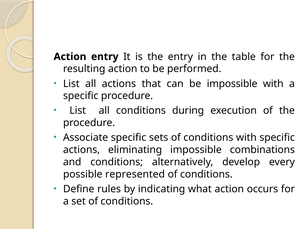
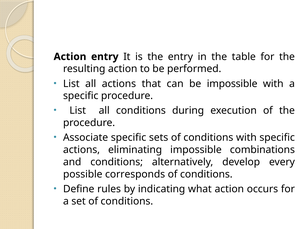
represented: represented -> corresponds
